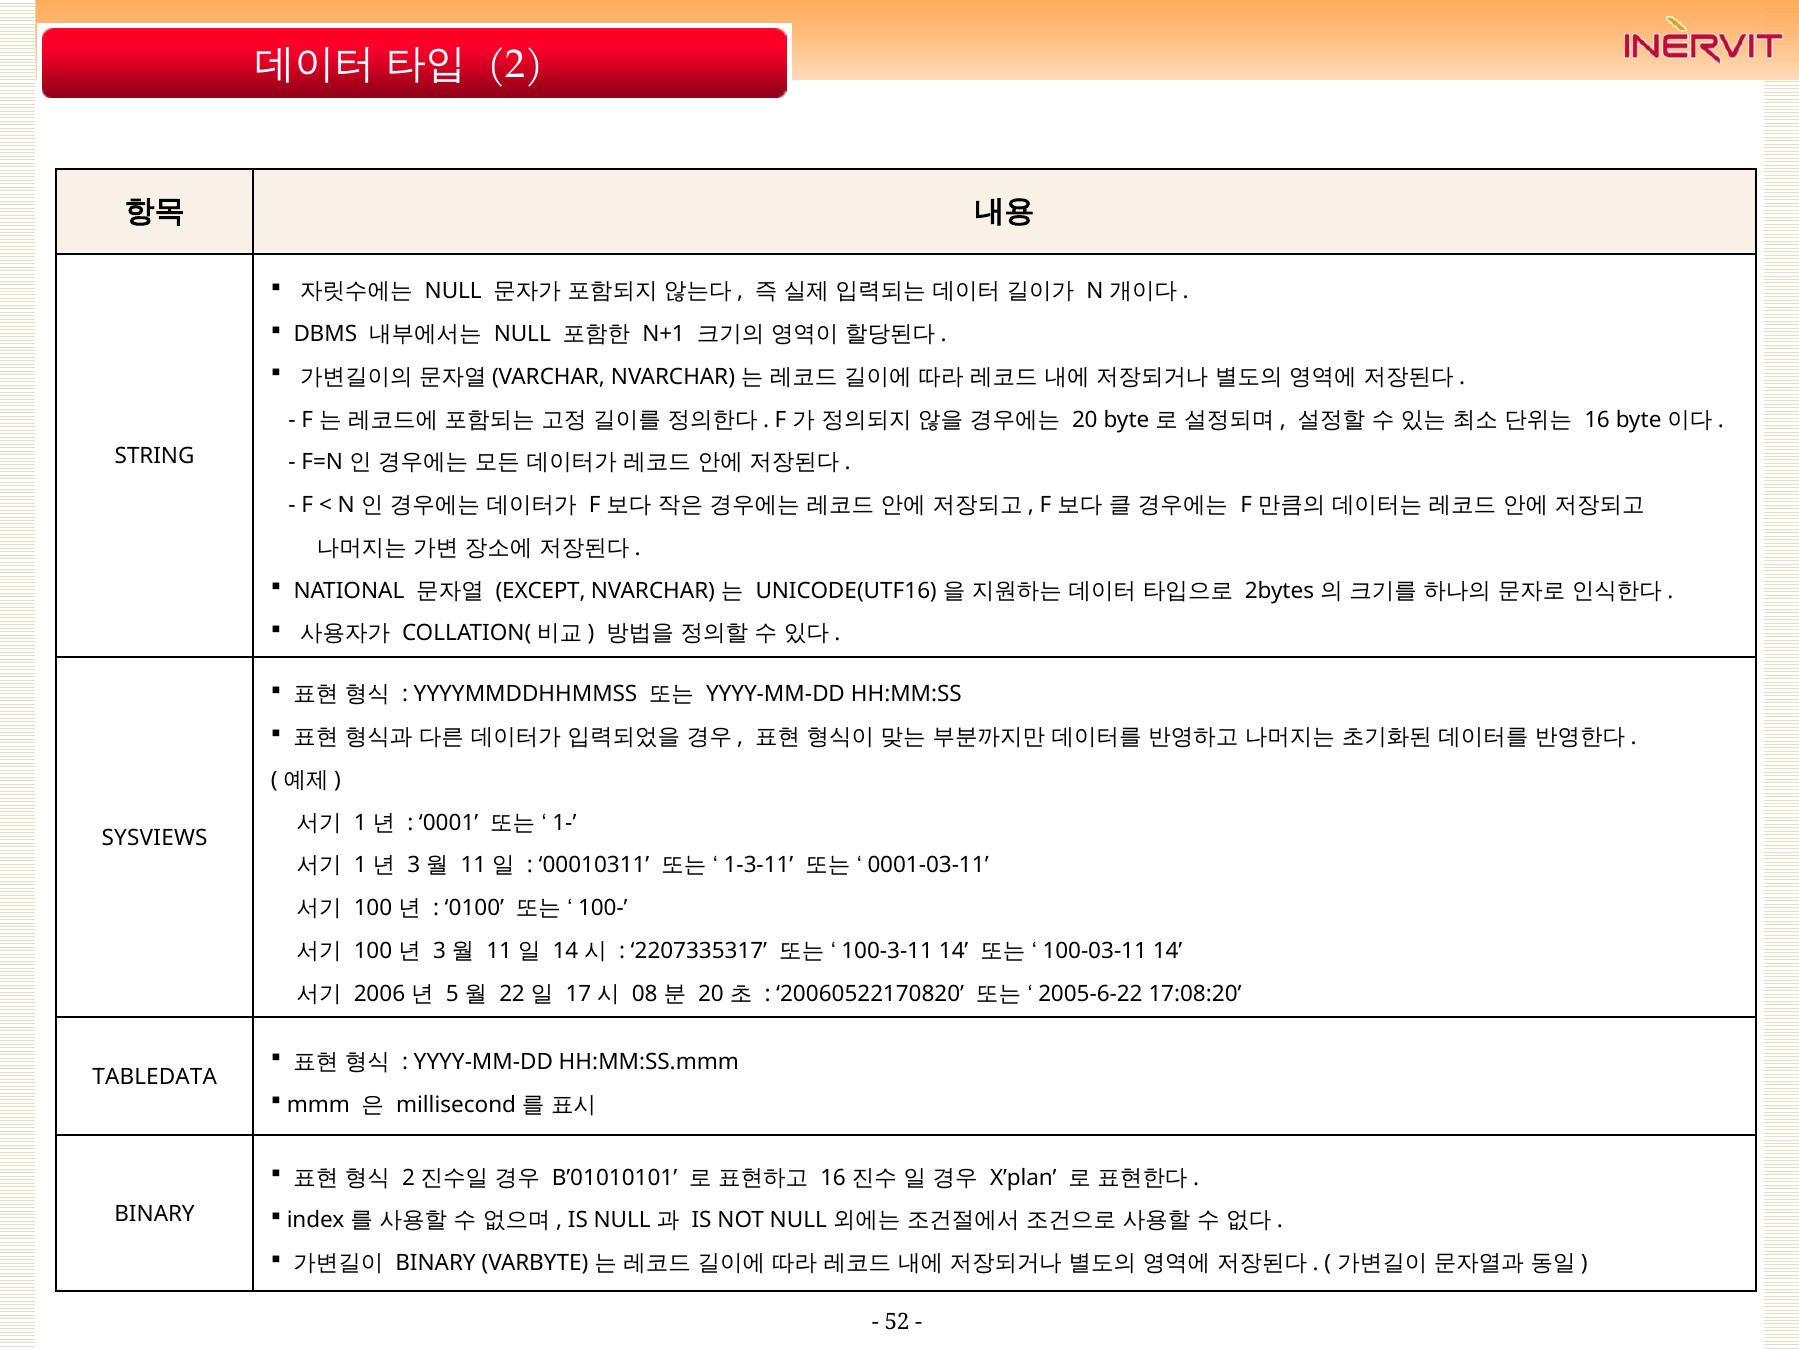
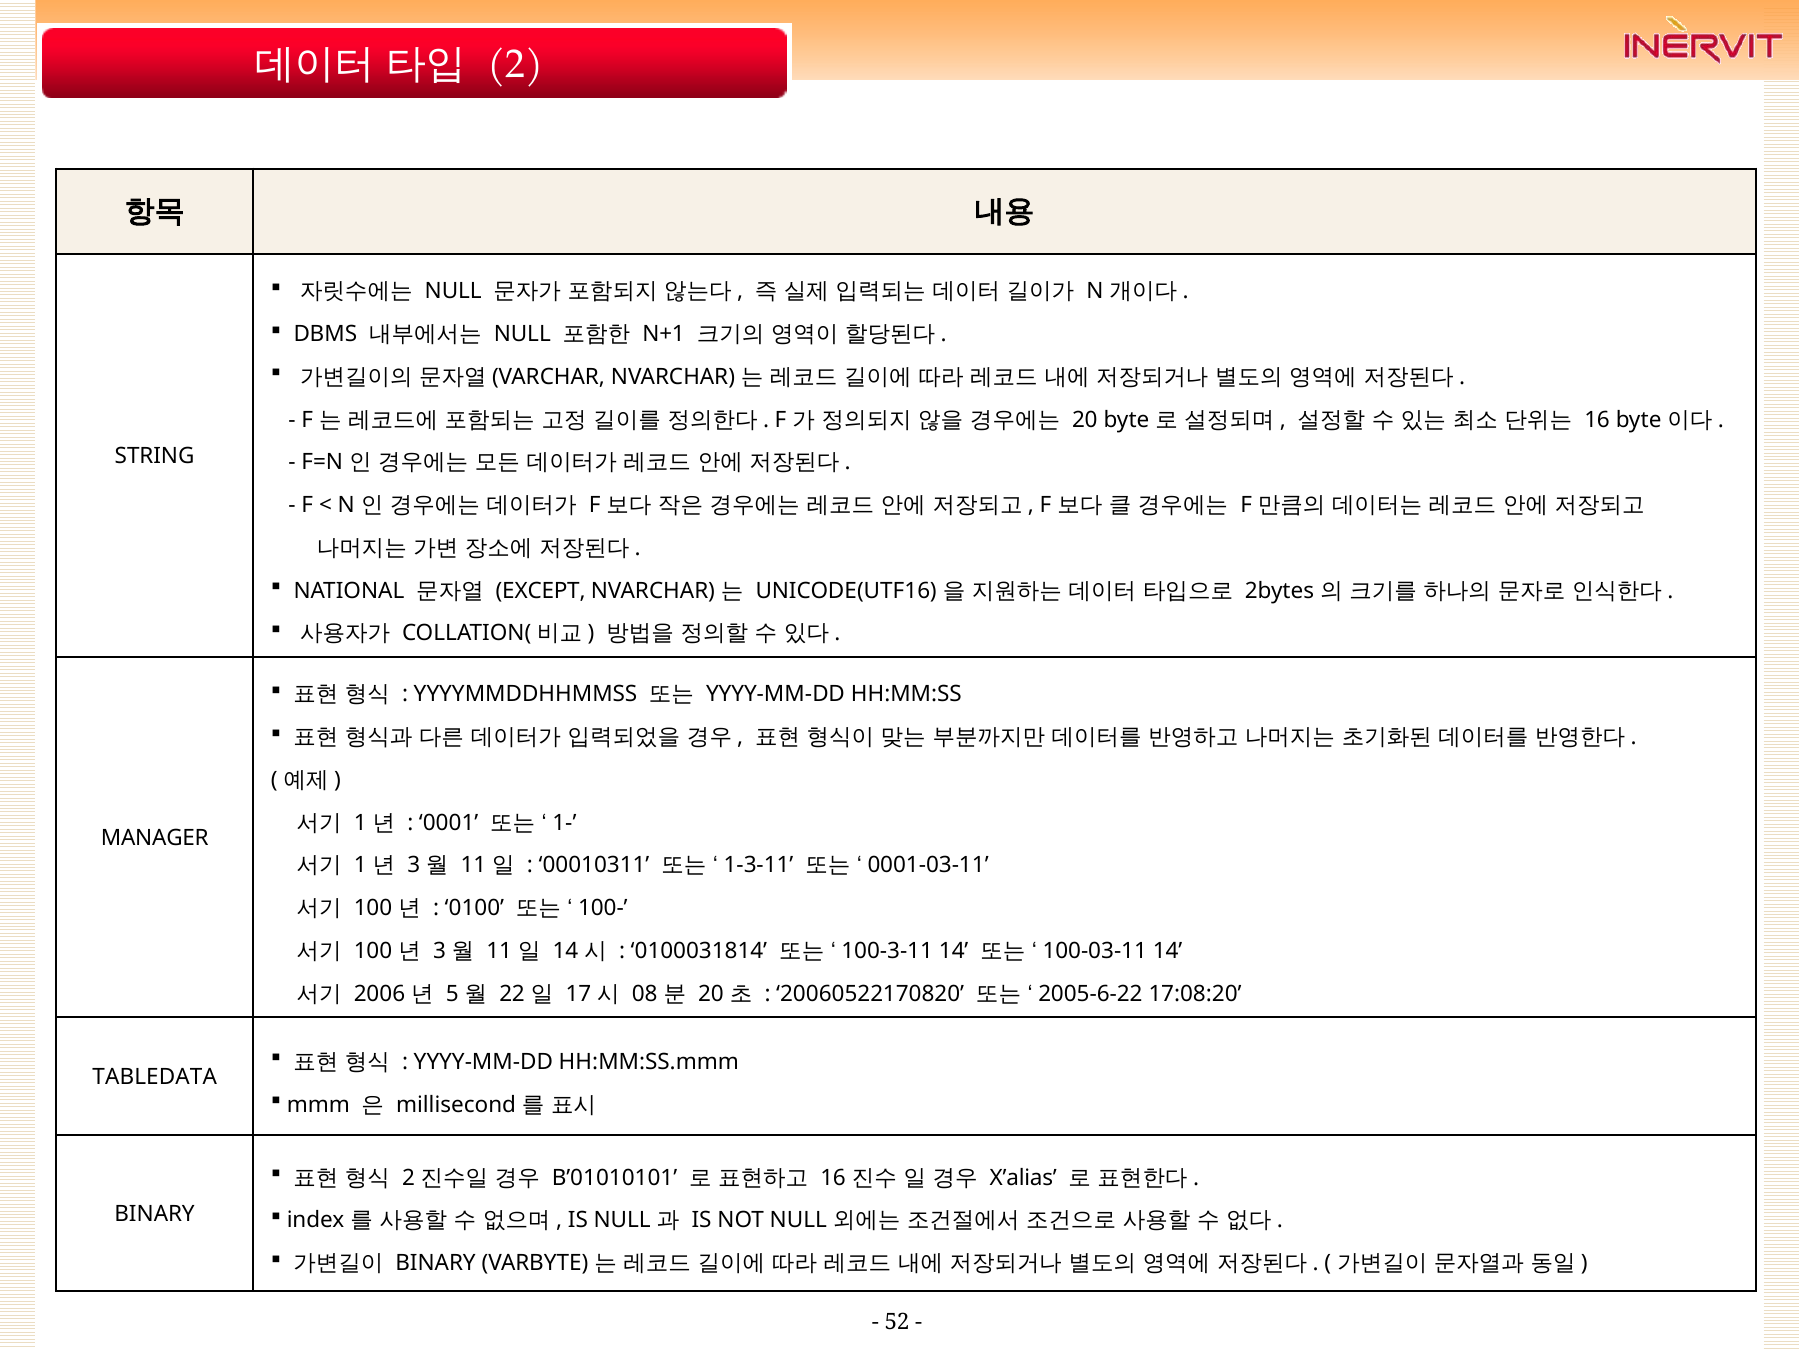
SYSVIEWS: SYSVIEWS -> MANAGER
2207335317: 2207335317 -> 0100031814
X’plan: X’plan -> X’alias
